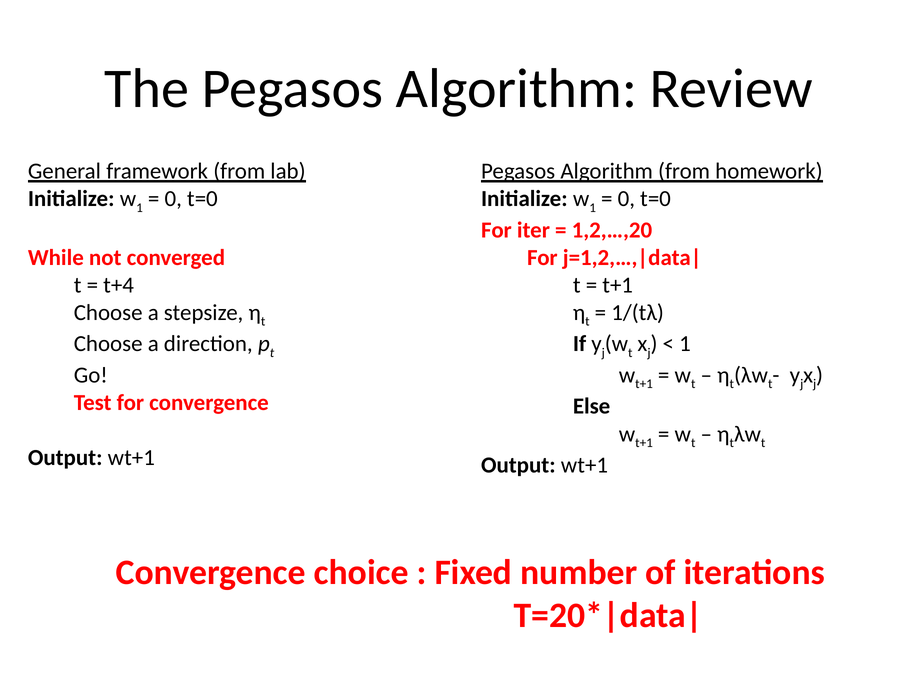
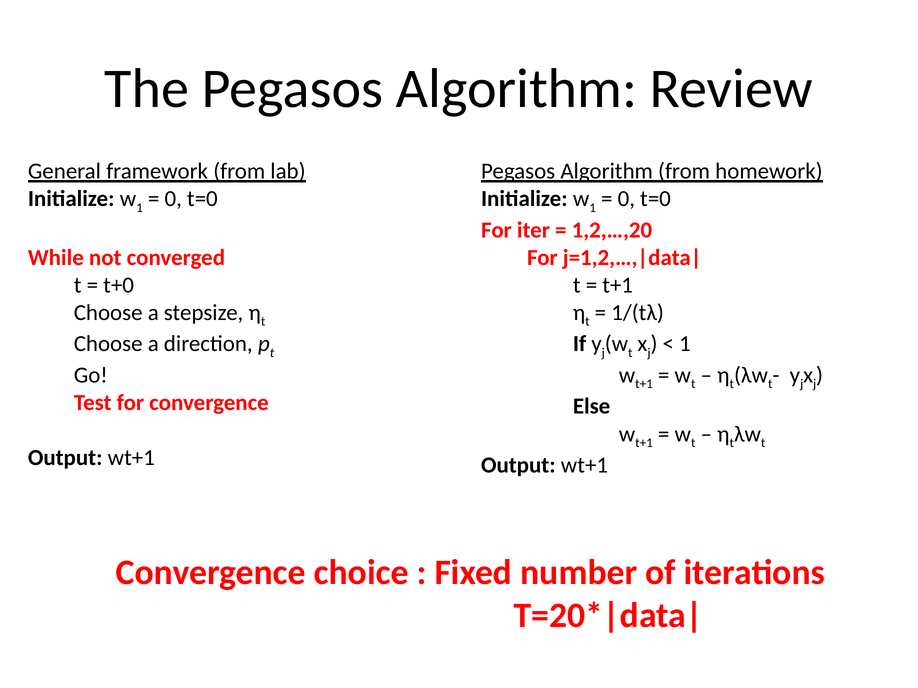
t+4: t+4 -> t+0
